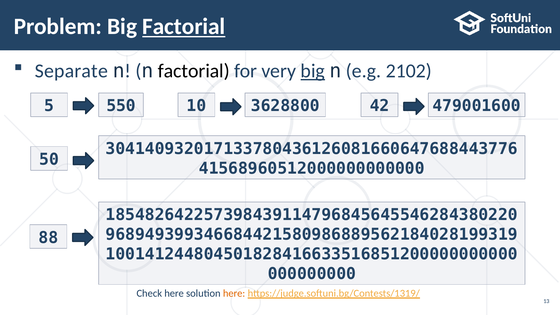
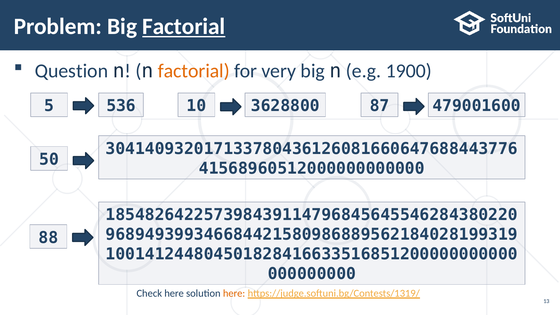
Separate: Separate -> Question
factorial at (194, 71) colour: black -> orange
big at (313, 71) underline: present -> none
2102: 2102 -> 1900
550: 550 -> 536
42: 42 -> 87
